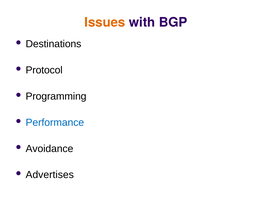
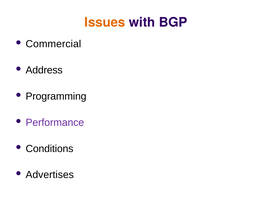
Destinations: Destinations -> Commercial
Protocol: Protocol -> Address
Performance colour: blue -> purple
Avoidance: Avoidance -> Conditions
